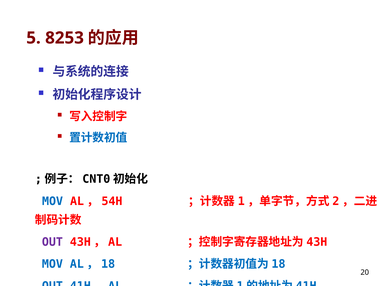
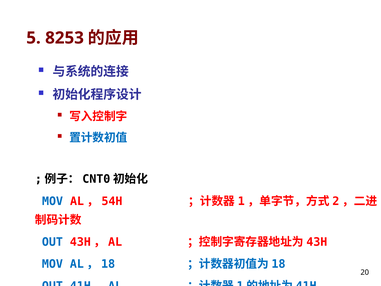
OUT at (52, 242) colour: purple -> blue
